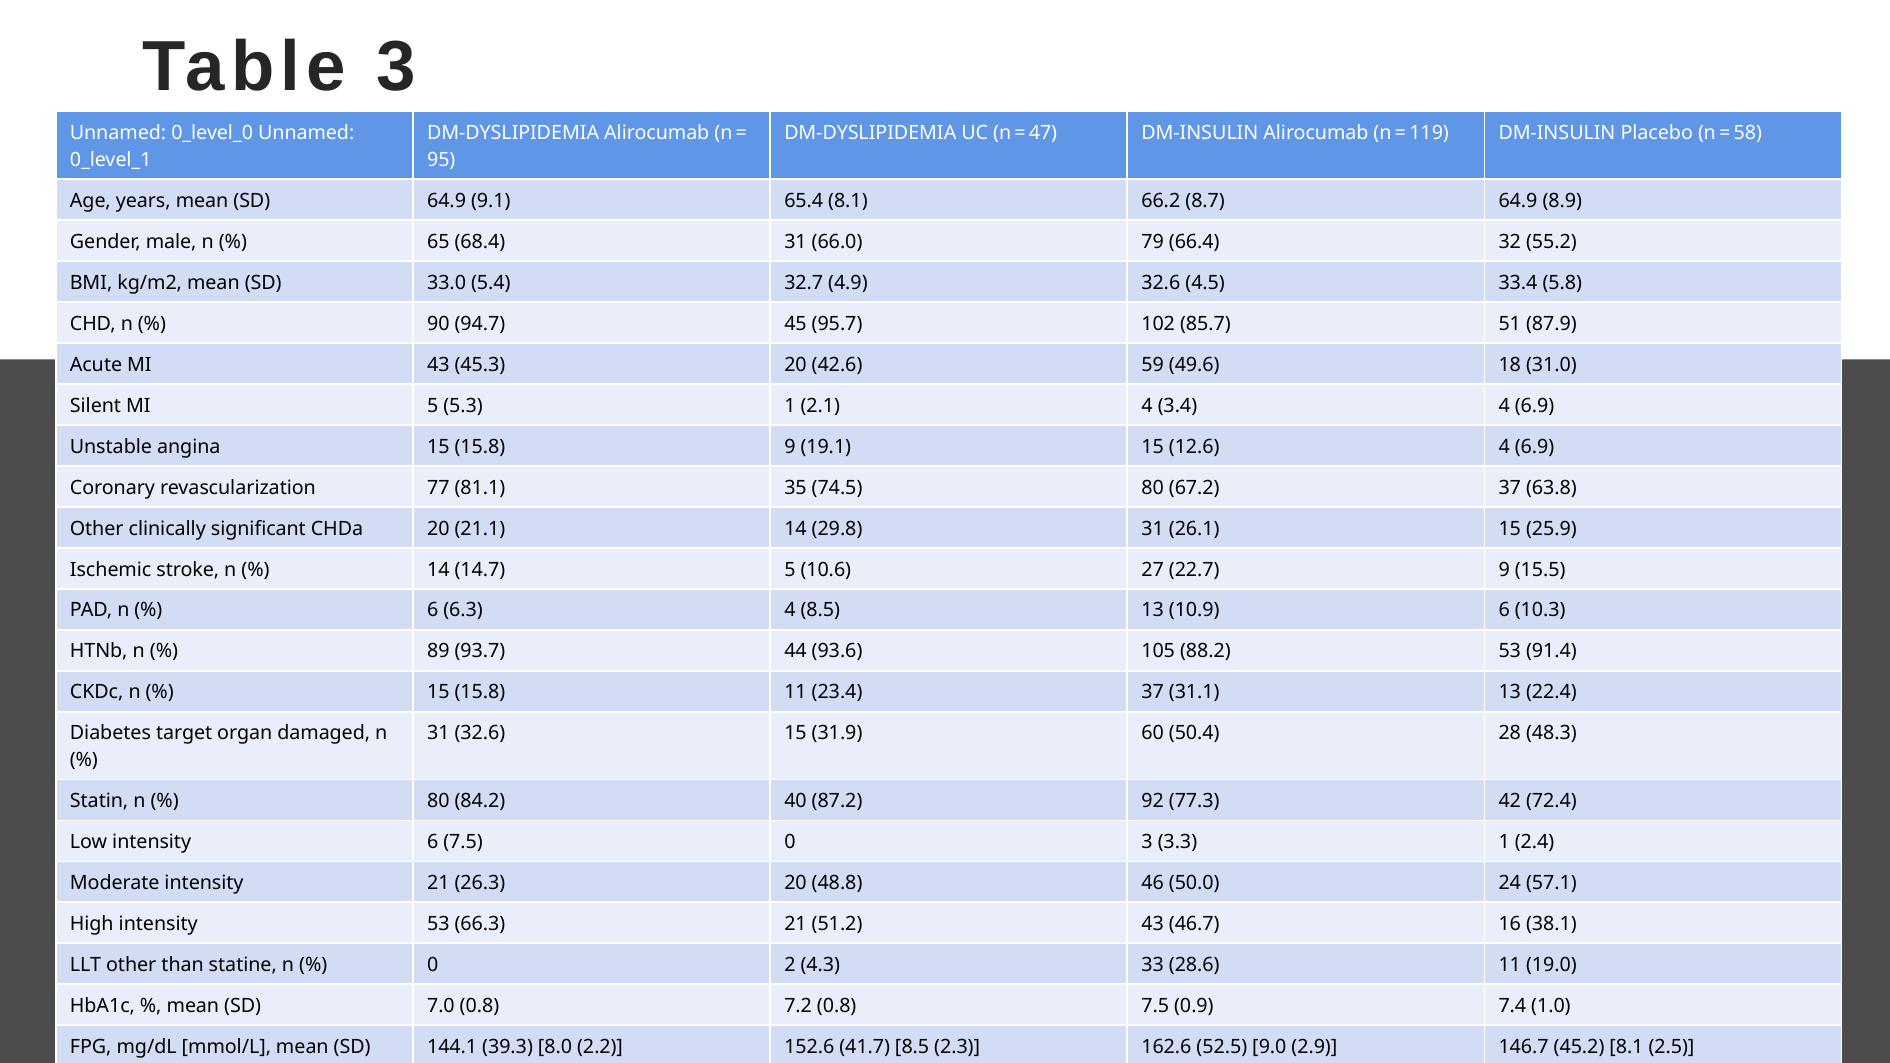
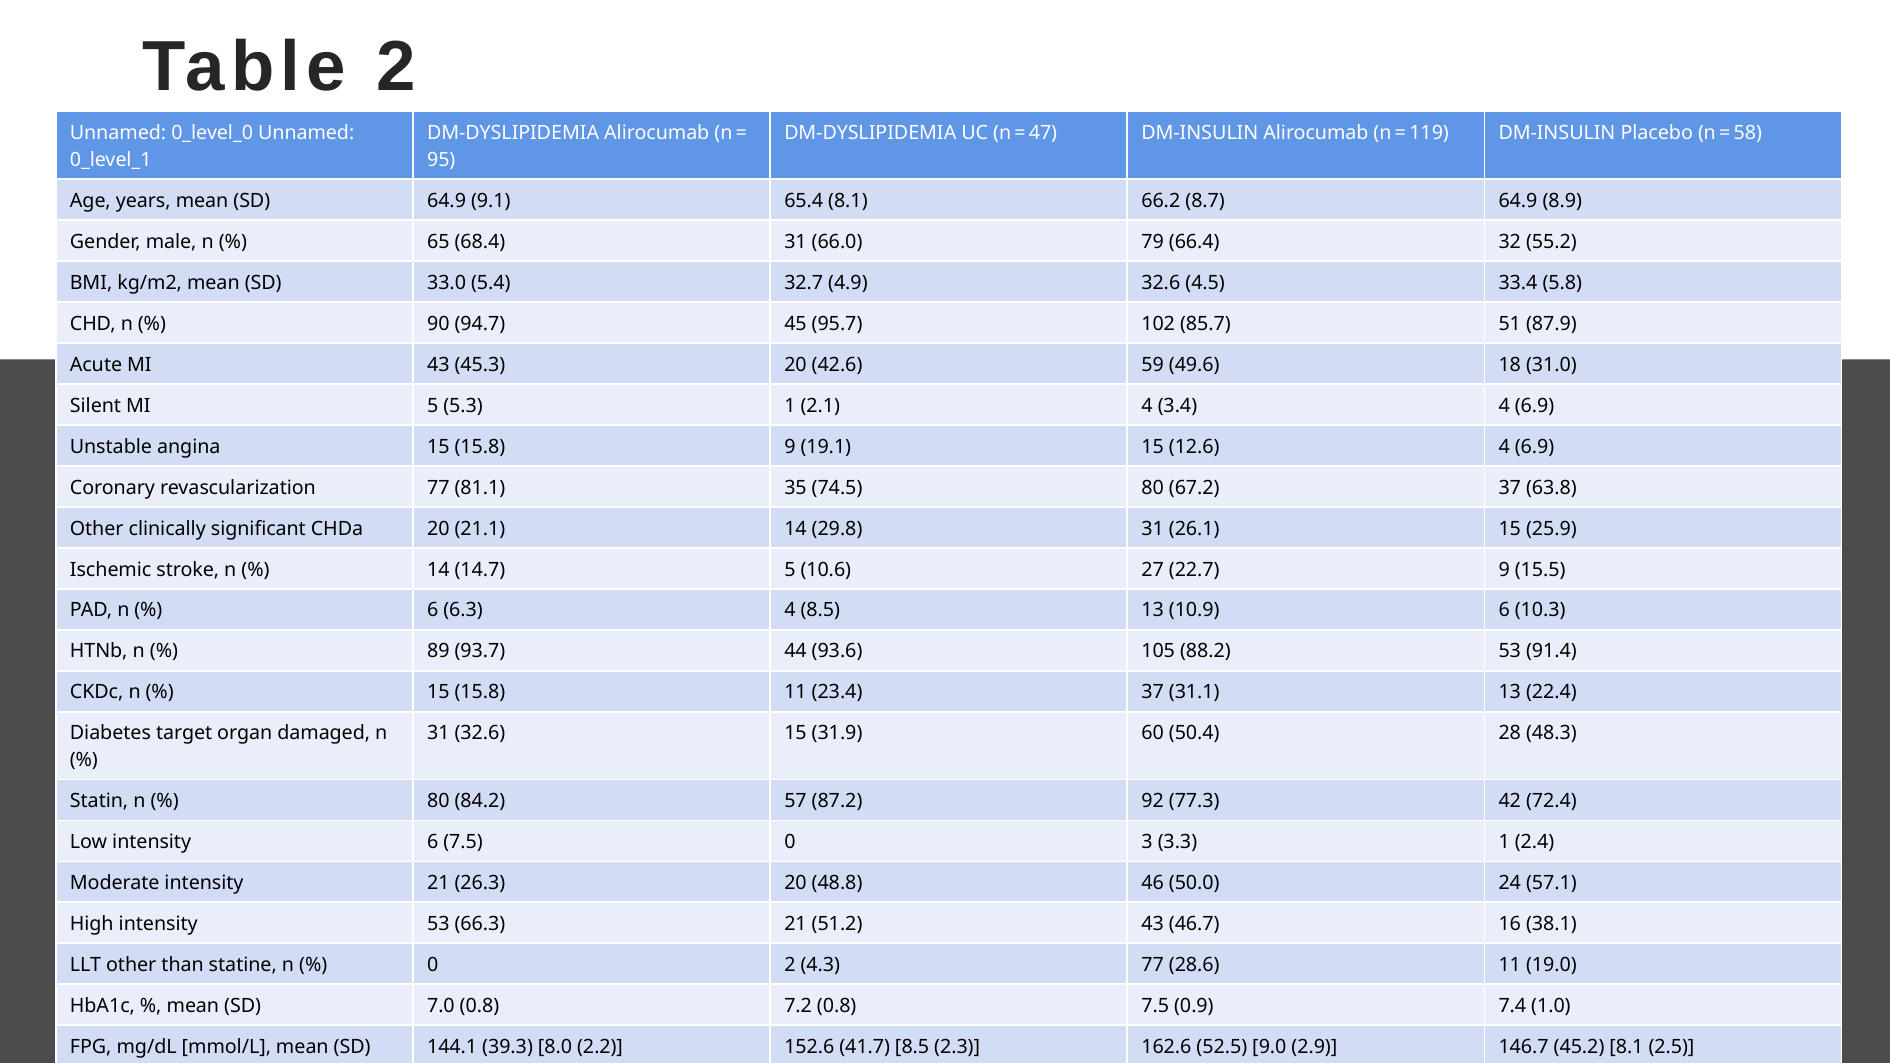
Table 3: 3 -> 2
84.2 40: 40 -> 57
4.3 33: 33 -> 77
